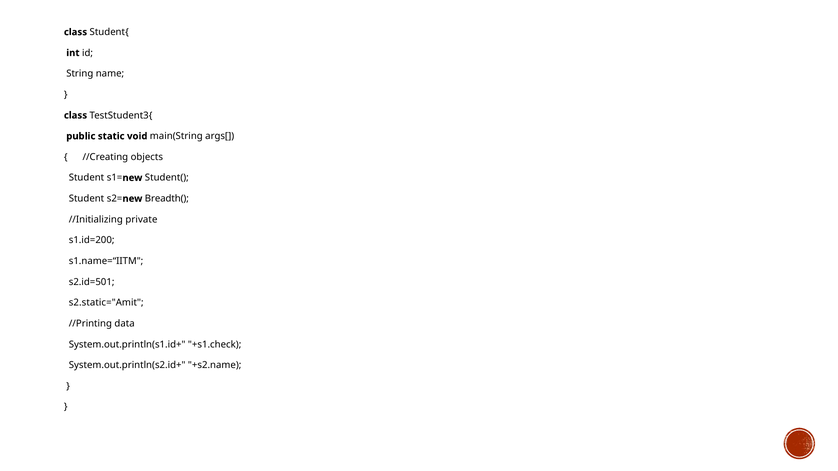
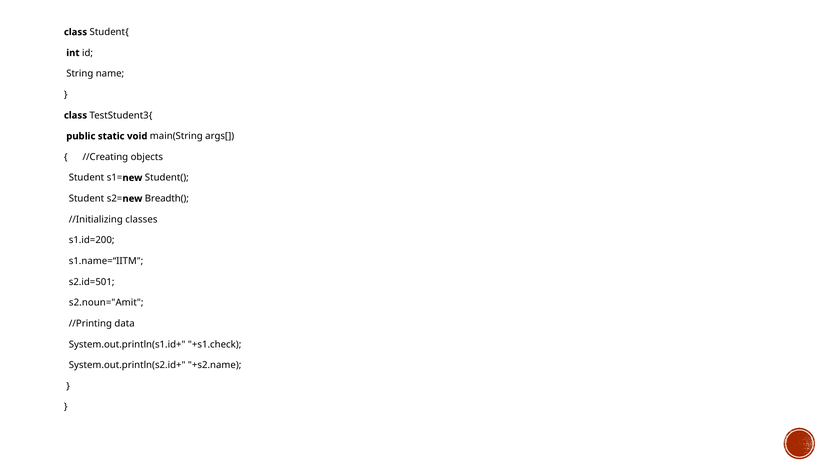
private: private -> classes
s2.static="Amit: s2.static="Amit -> s2.noun="Amit
